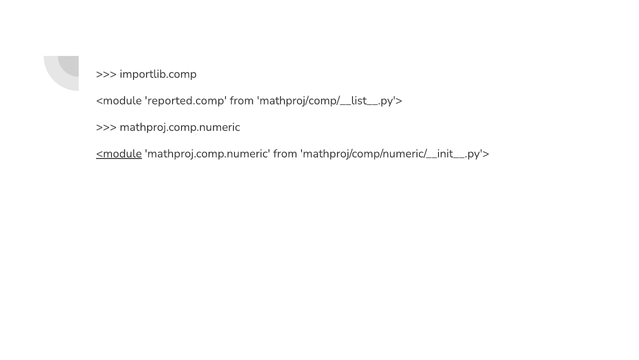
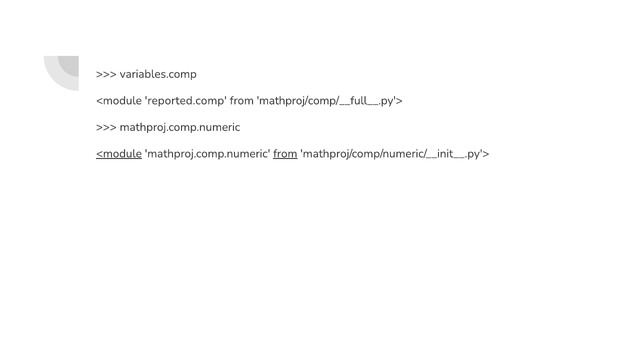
importlib.comp: importlib.comp -> variables.comp
mathproj/comp/__list__.py'>: mathproj/comp/__list__.py'> -> mathproj/comp/__full__.py'>
from at (285, 153) underline: none -> present
